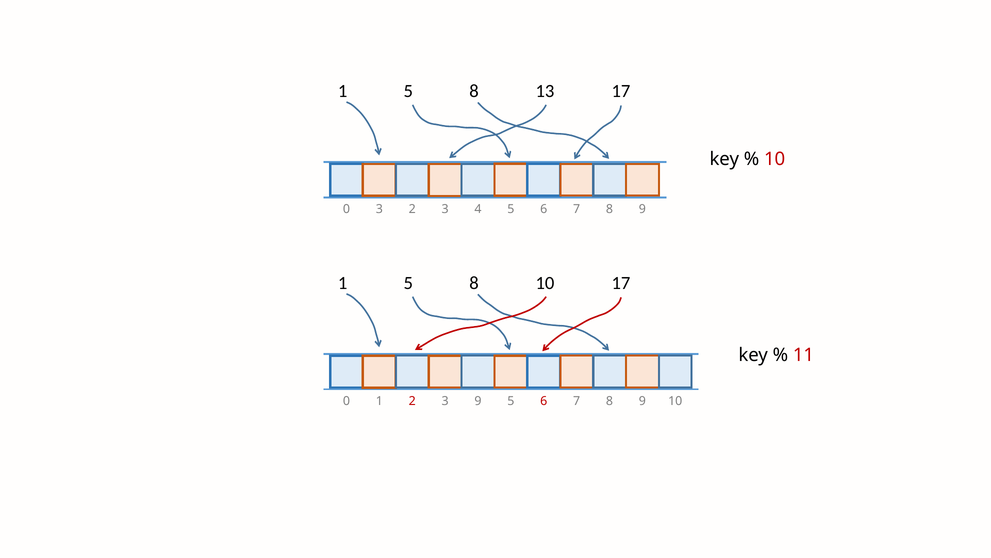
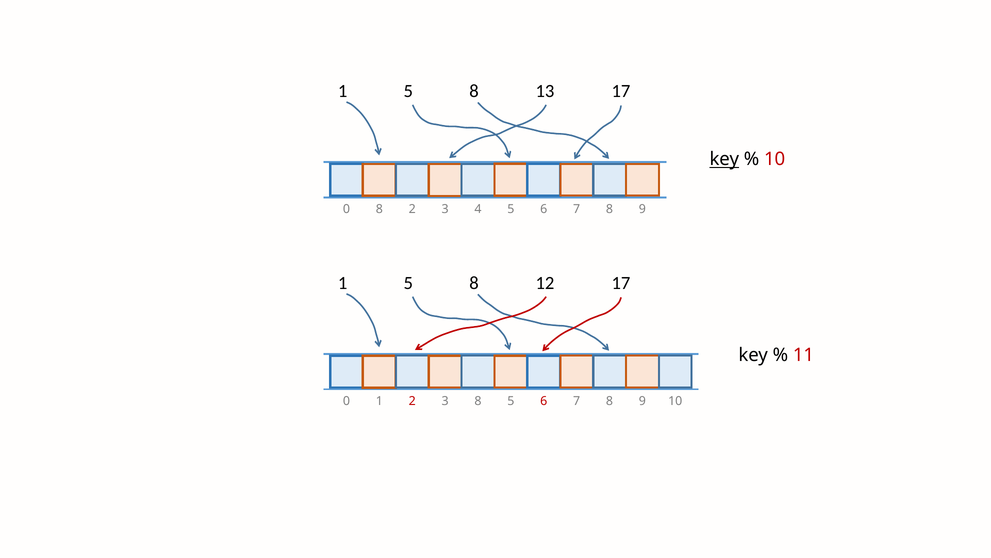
key at (724, 159) underline: none -> present
0 3: 3 -> 8
8 10: 10 -> 12
3 9: 9 -> 8
